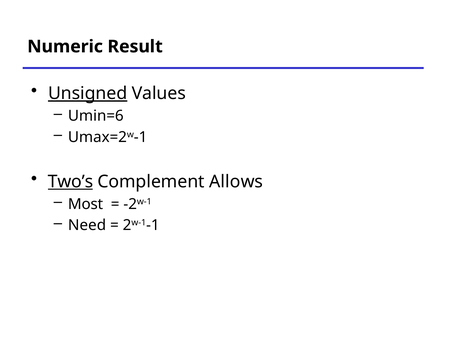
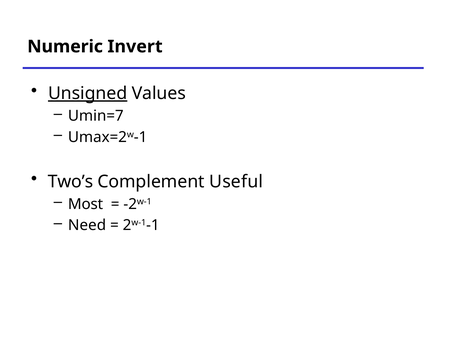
Result: Result -> Invert
Umin=6: Umin=6 -> Umin=7
Two’s underline: present -> none
Allows: Allows -> Useful
